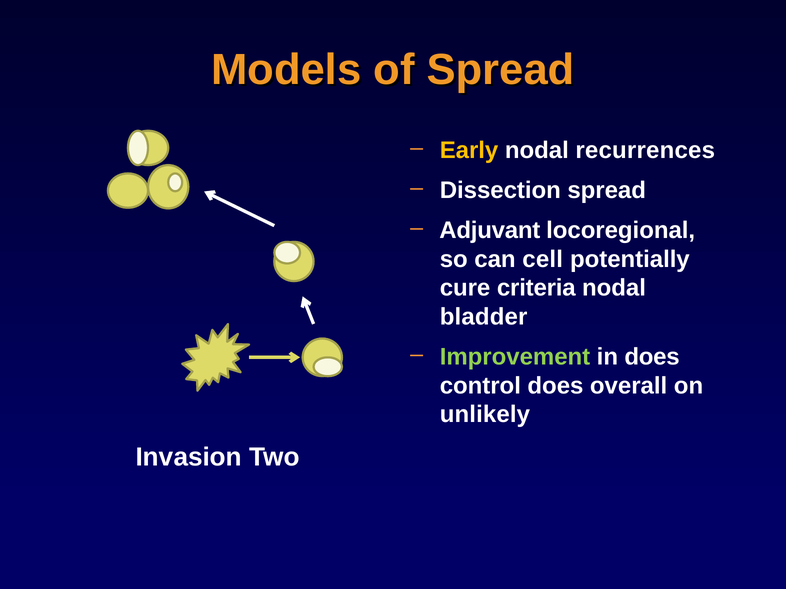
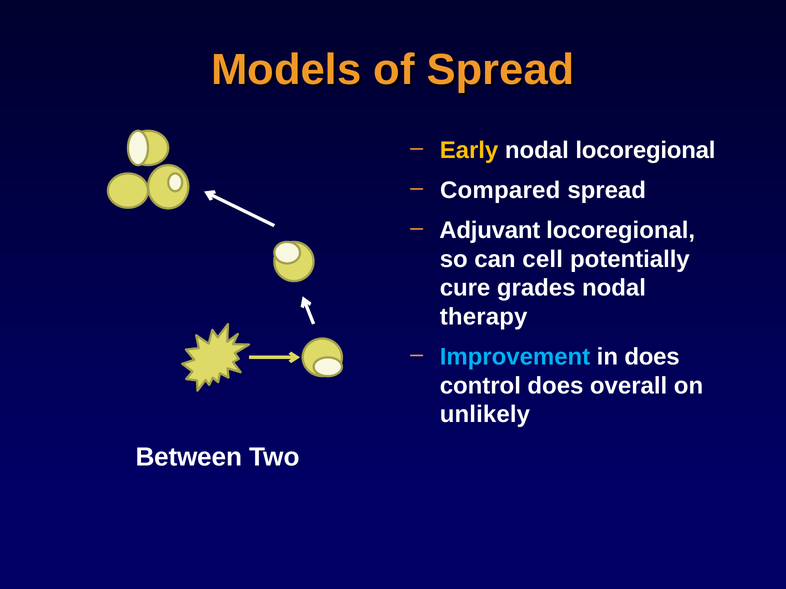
nodal recurrences: recurrences -> locoregional
Dissection: Dissection -> Compared
criteria: criteria -> grades
bladder: bladder -> therapy
Improvement colour: light green -> light blue
Invasion: Invasion -> Between
